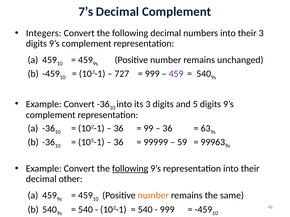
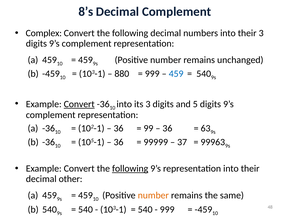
7’s: 7’s -> 8’s
Integers: Integers -> Complex
727: 727 -> 880
459 at (176, 74) colour: purple -> blue
Convert at (79, 104) underline: none -> present
59: 59 -> 37
